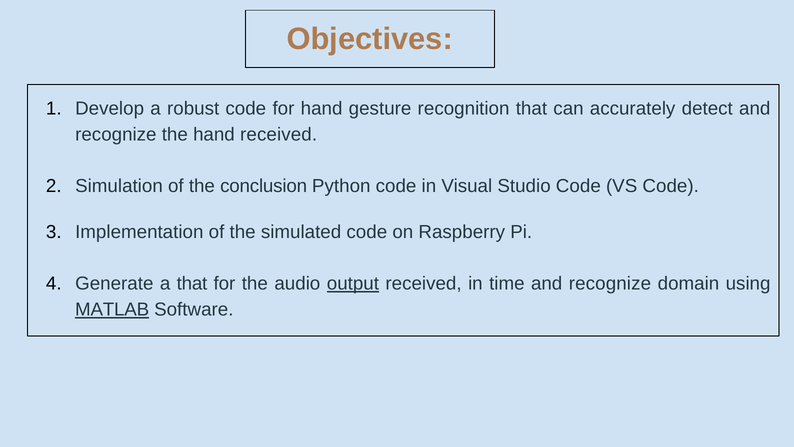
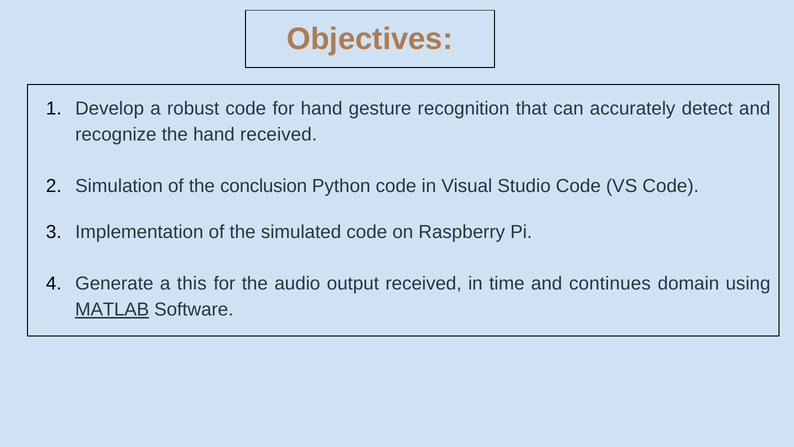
a that: that -> this
output underline: present -> none
time and recognize: recognize -> continues
